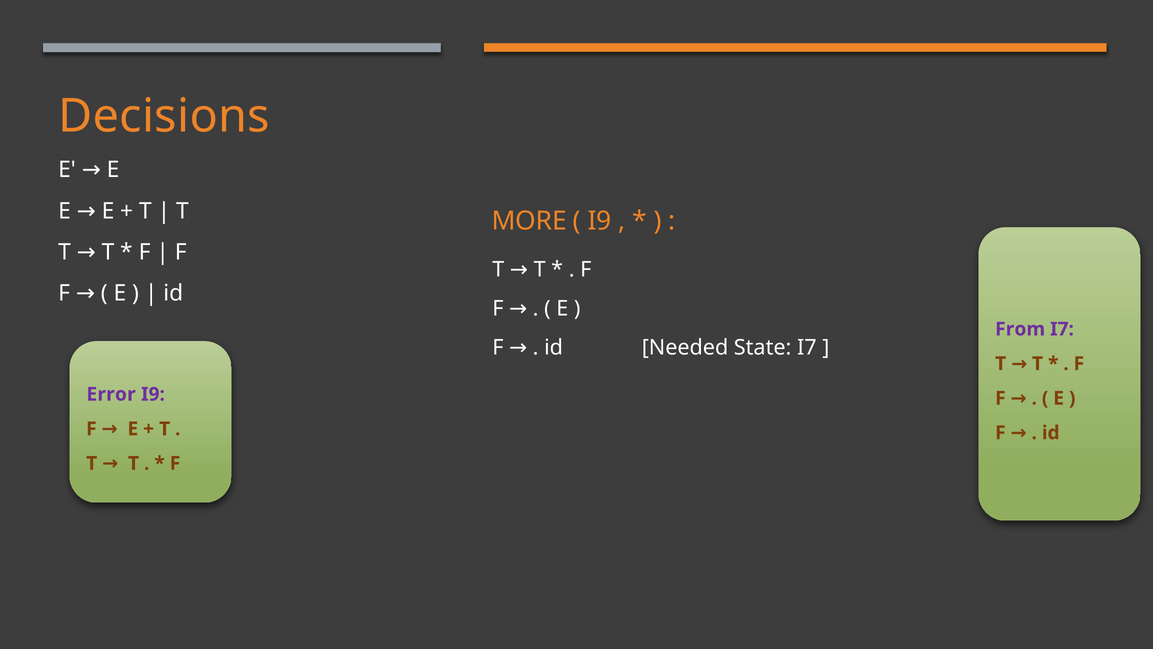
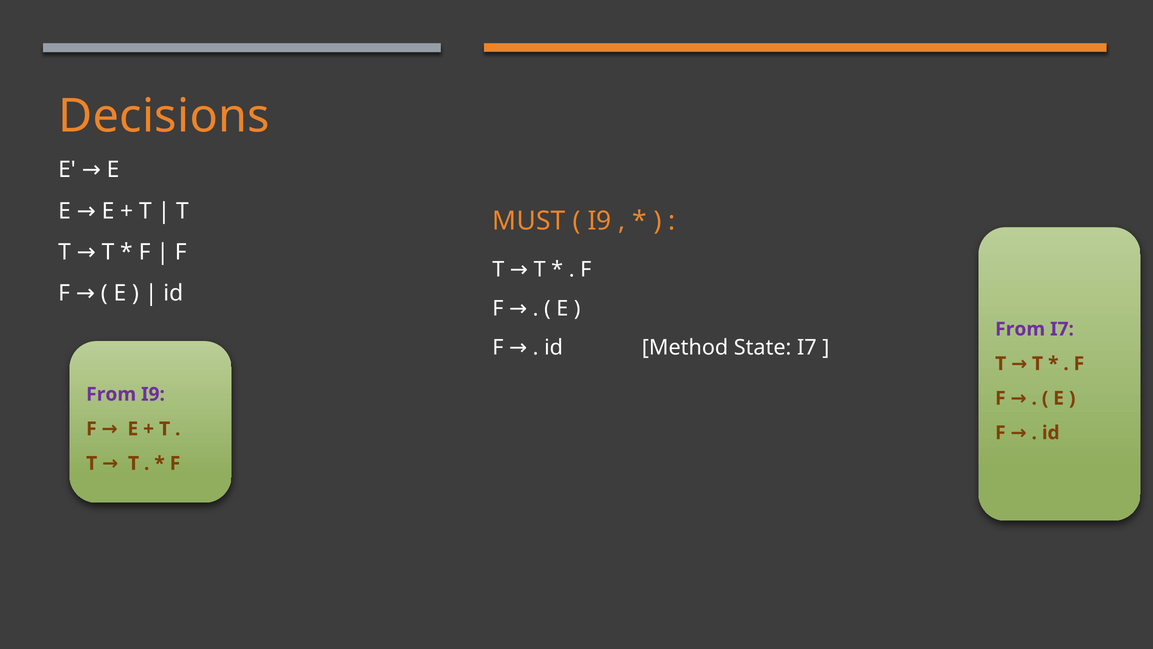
MORE: MORE -> MUST
Needed: Needed -> Method
Error at (111, 394): Error -> From
